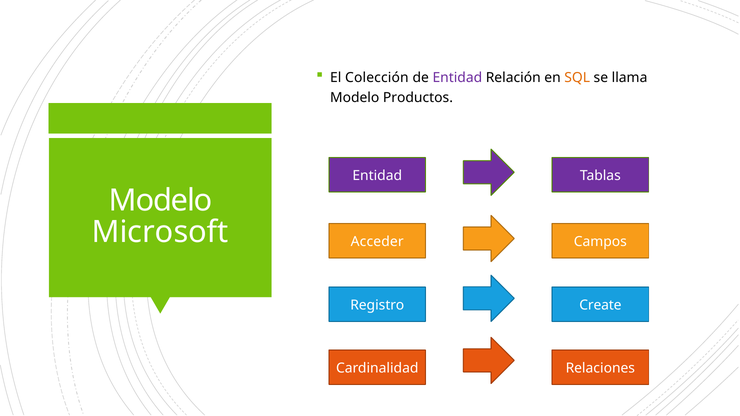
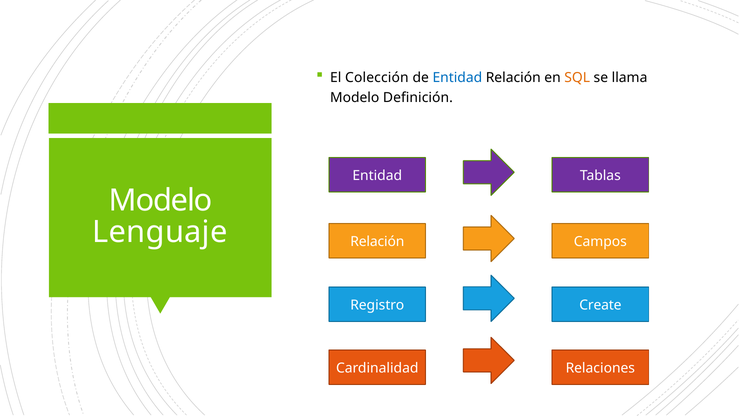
Entidad at (457, 78) colour: purple -> blue
Productos: Productos -> Definición
Microsoft: Microsoft -> Lenguaje
Acceder at (377, 242): Acceder -> Relación
